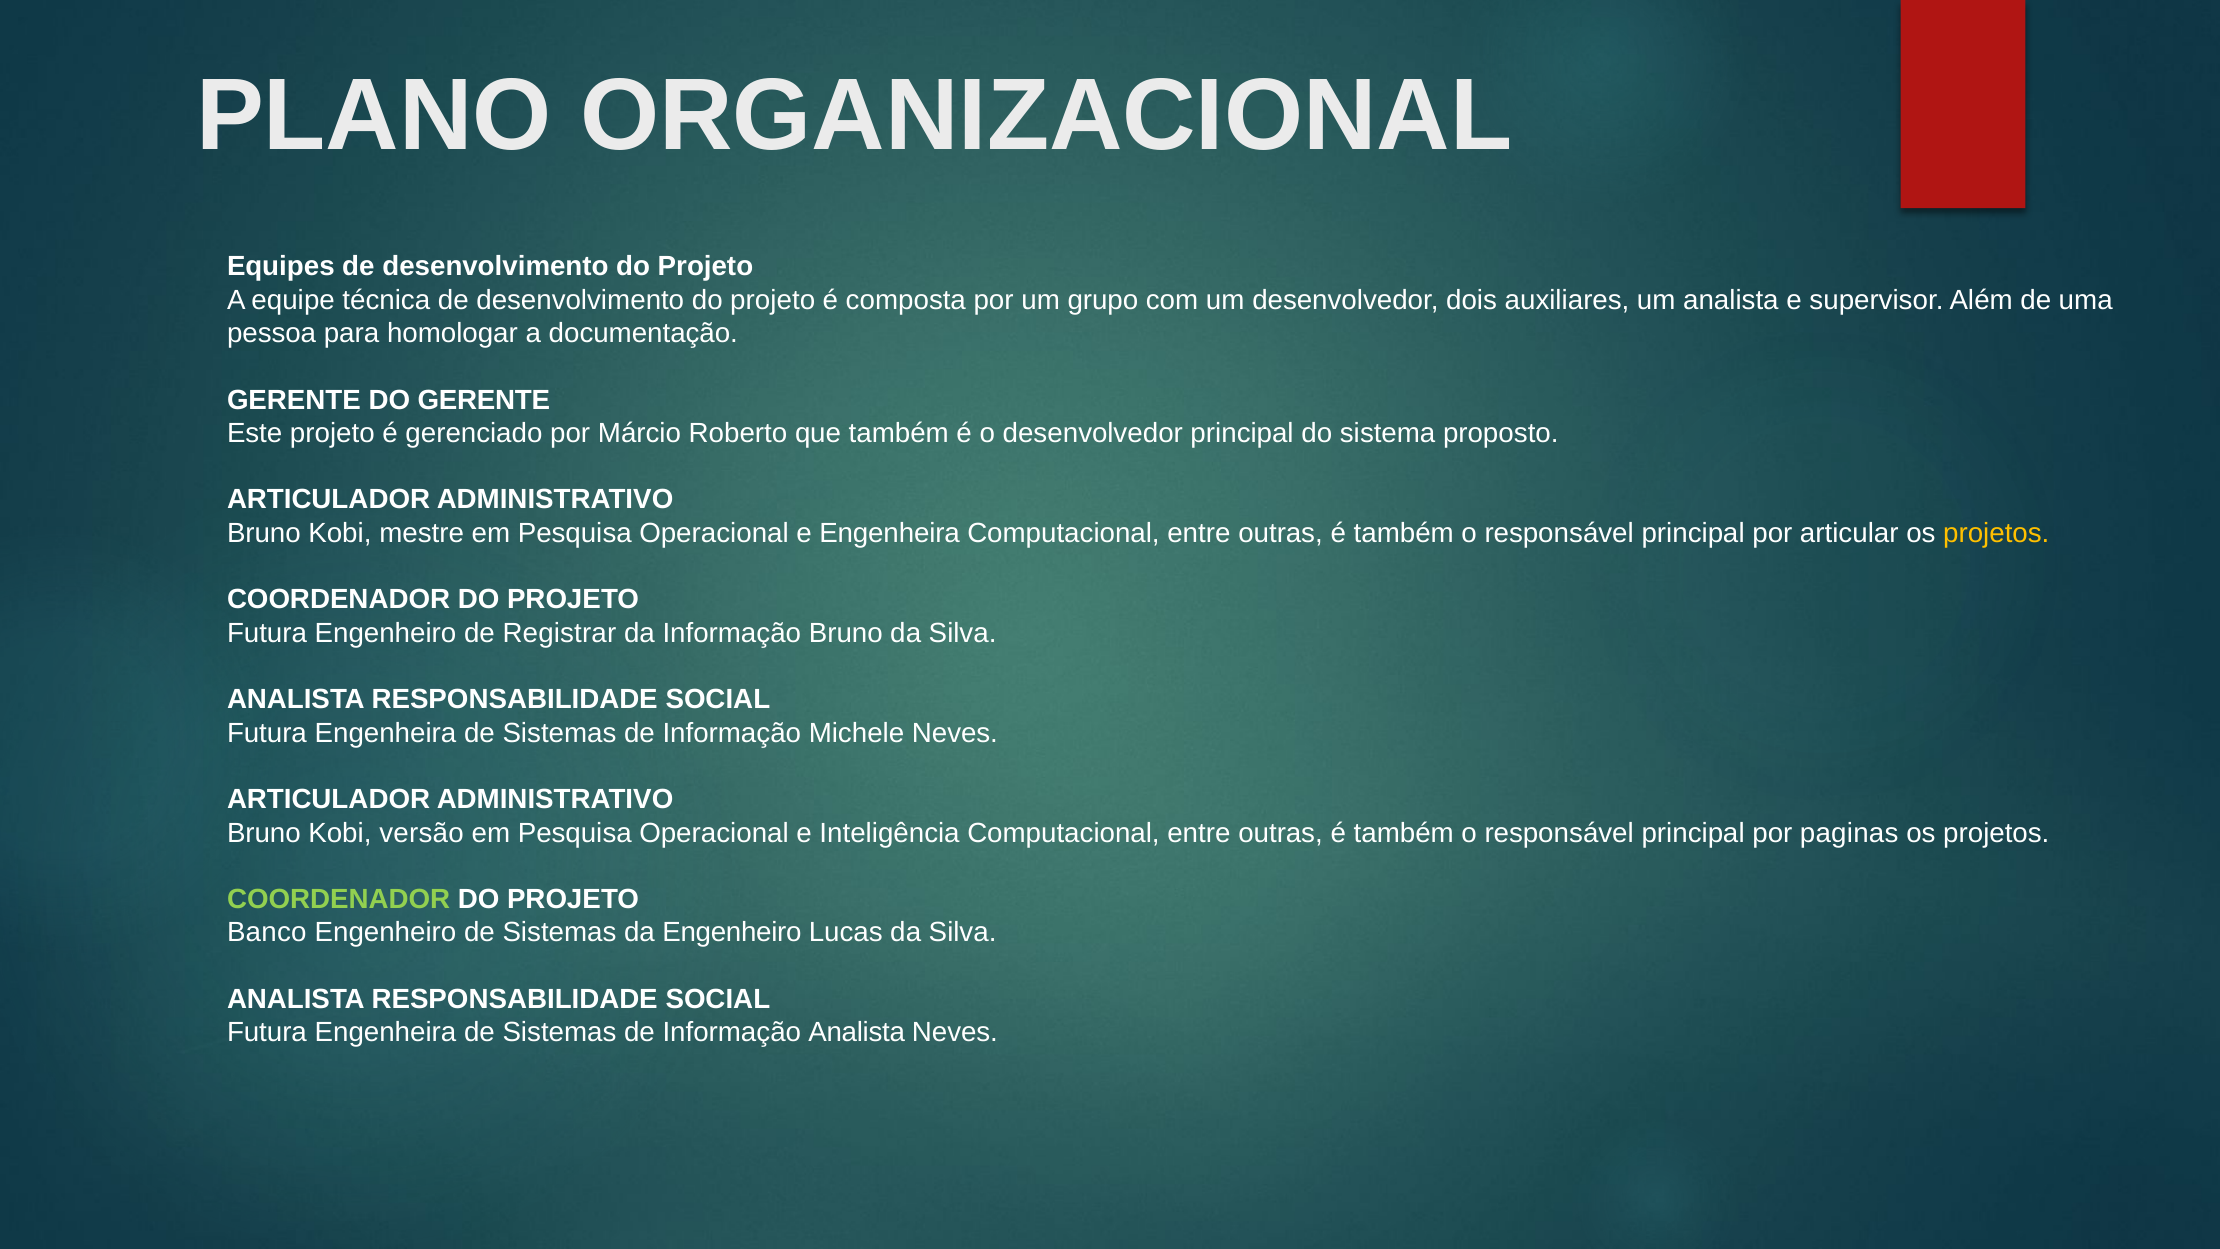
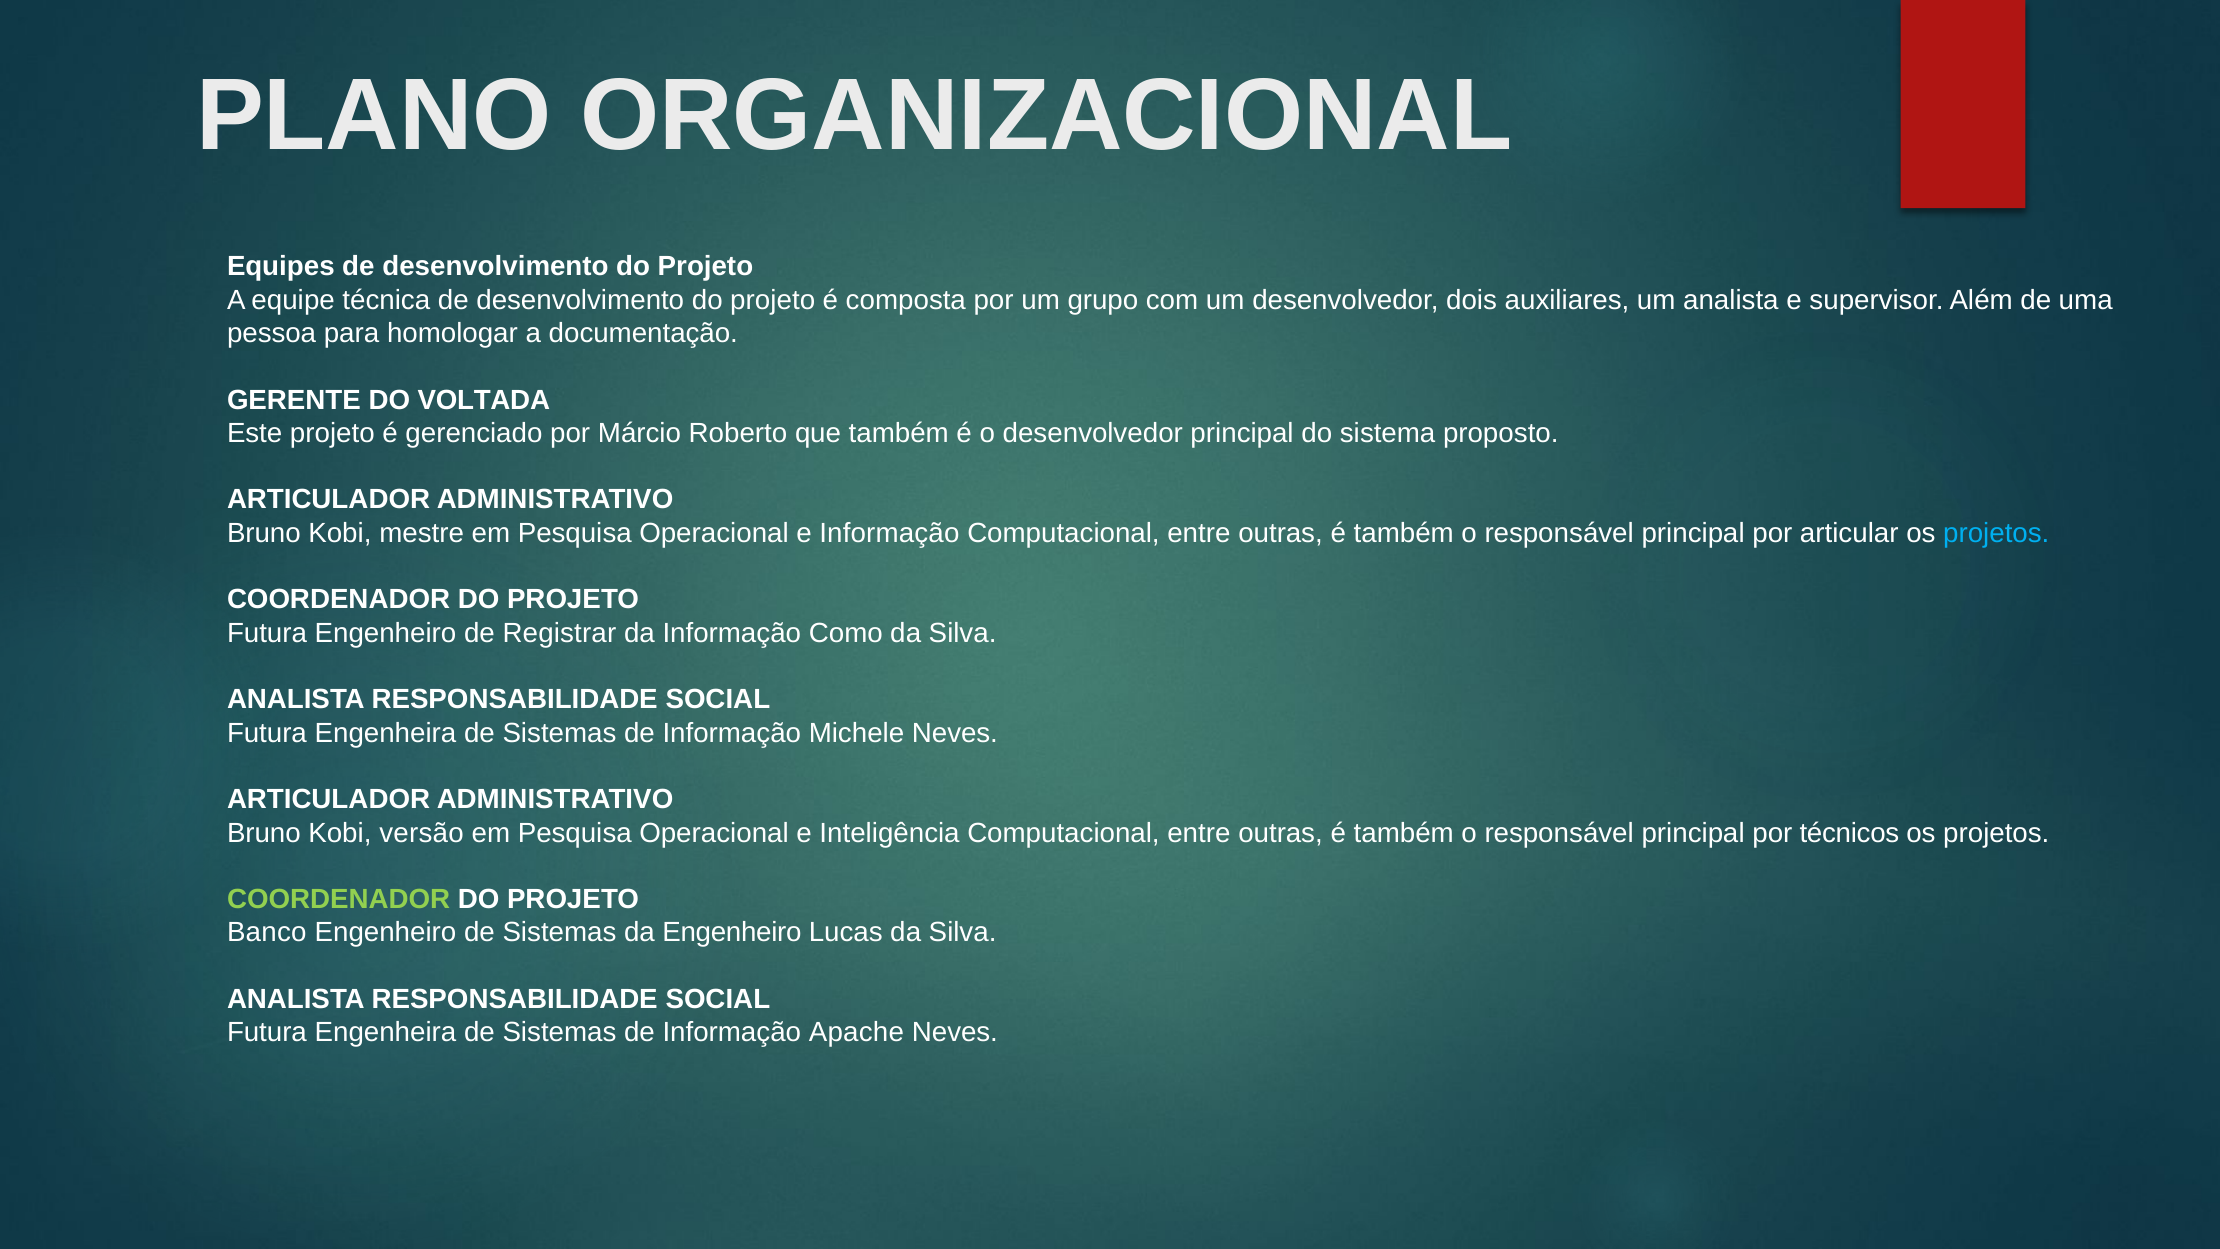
DO GERENTE: GERENTE -> VOLTADA
e Engenheira: Engenheira -> Informação
projetos at (1996, 533) colour: yellow -> light blue
Informação Bruno: Bruno -> Como
paginas: paginas -> técnicos
Informação Analista: Analista -> Apache
